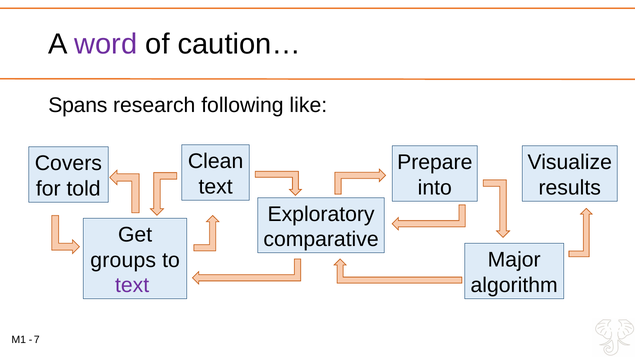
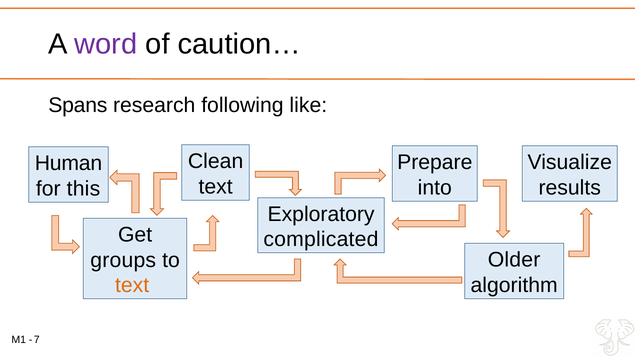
Covers: Covers -> Human
told: told -> this
comparative: comparative -> complicated
Major: Major -> Older
text at (132, 286) colour: purple -> orange
